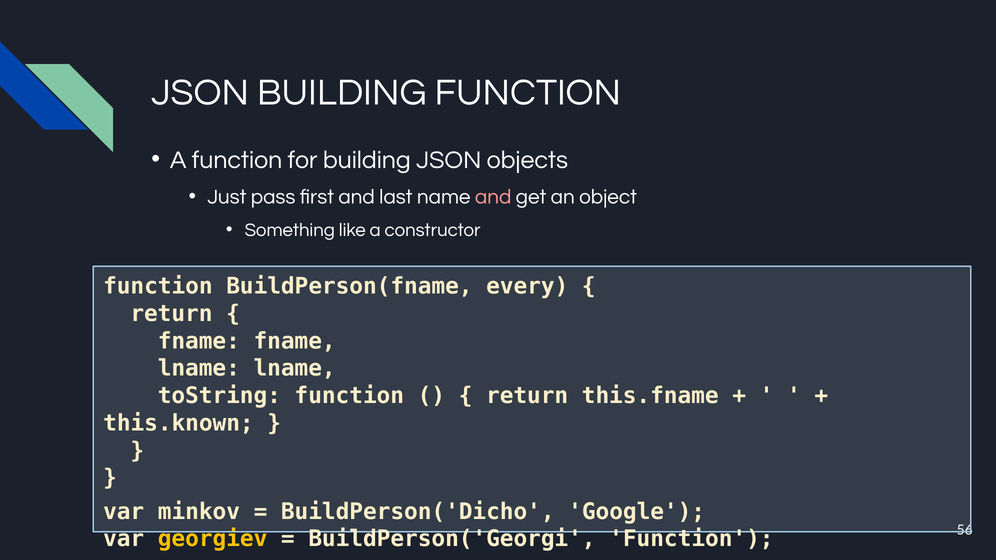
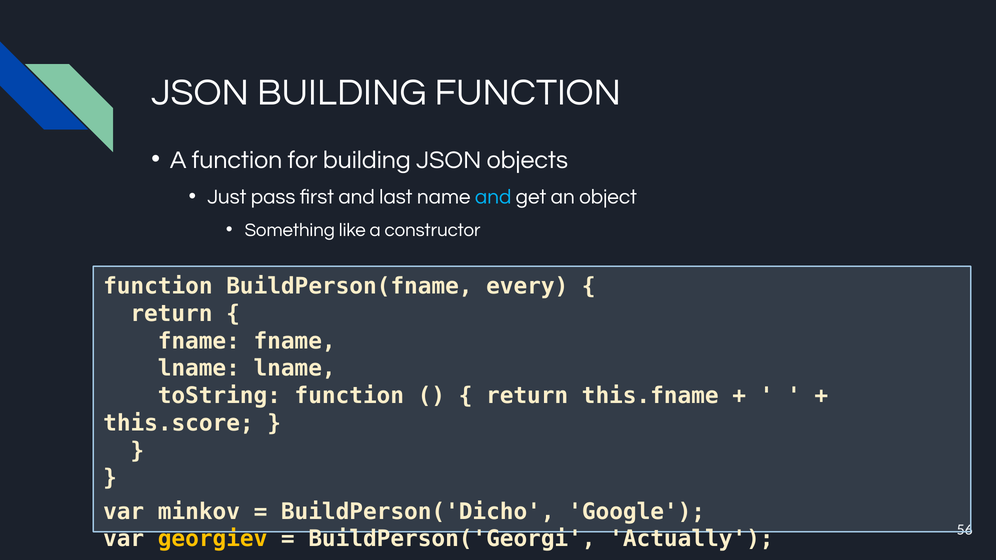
and at (493, 197) colour: pink -> light blue
this.known: this.known -> this.score
BuildPerson('Georgi Function: Function -> Actually
